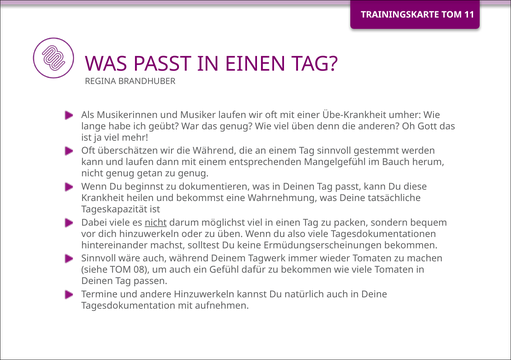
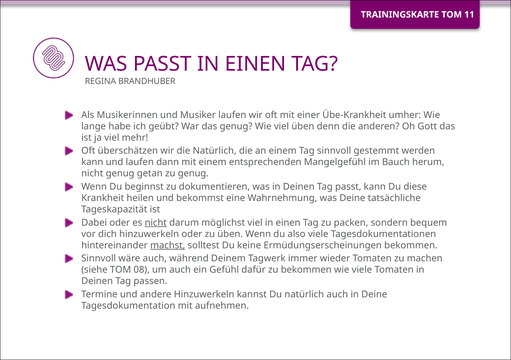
die Während: Während -> Natürlich
Dabei viele: viele -> oder
machst underline: none -> present
